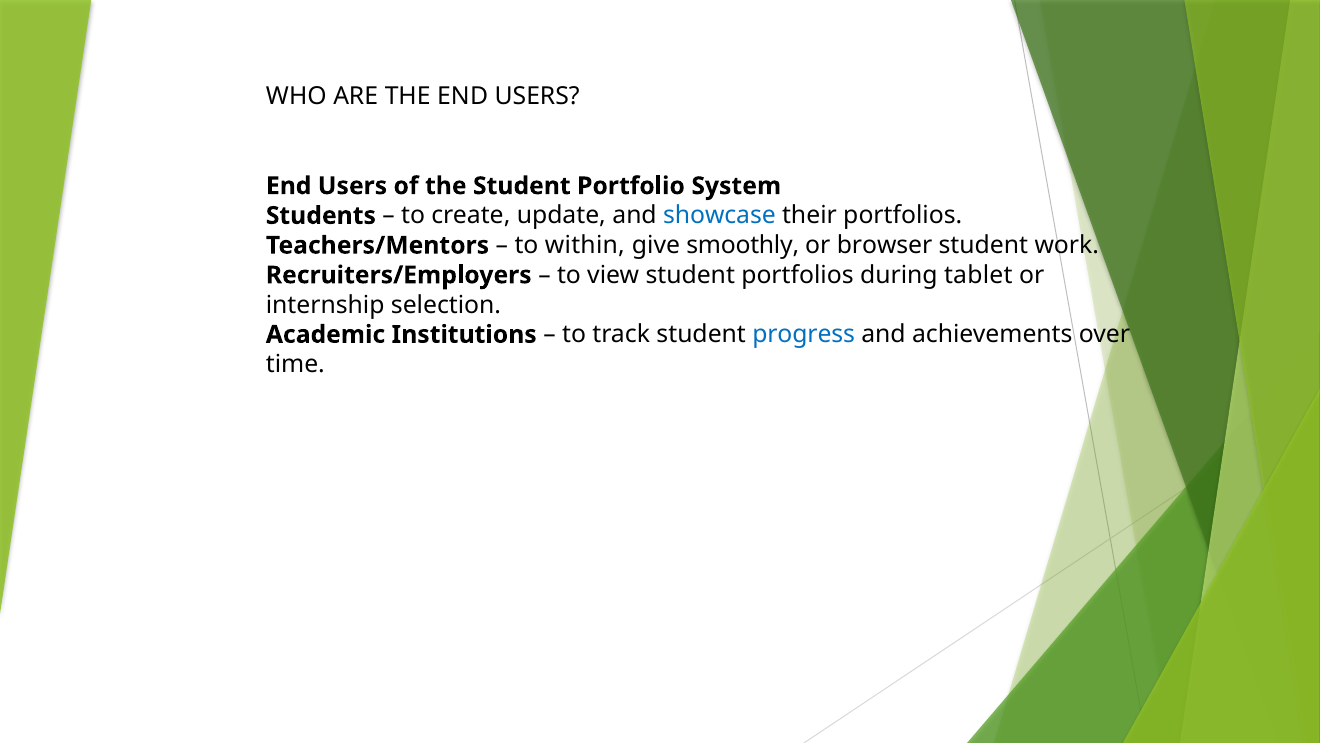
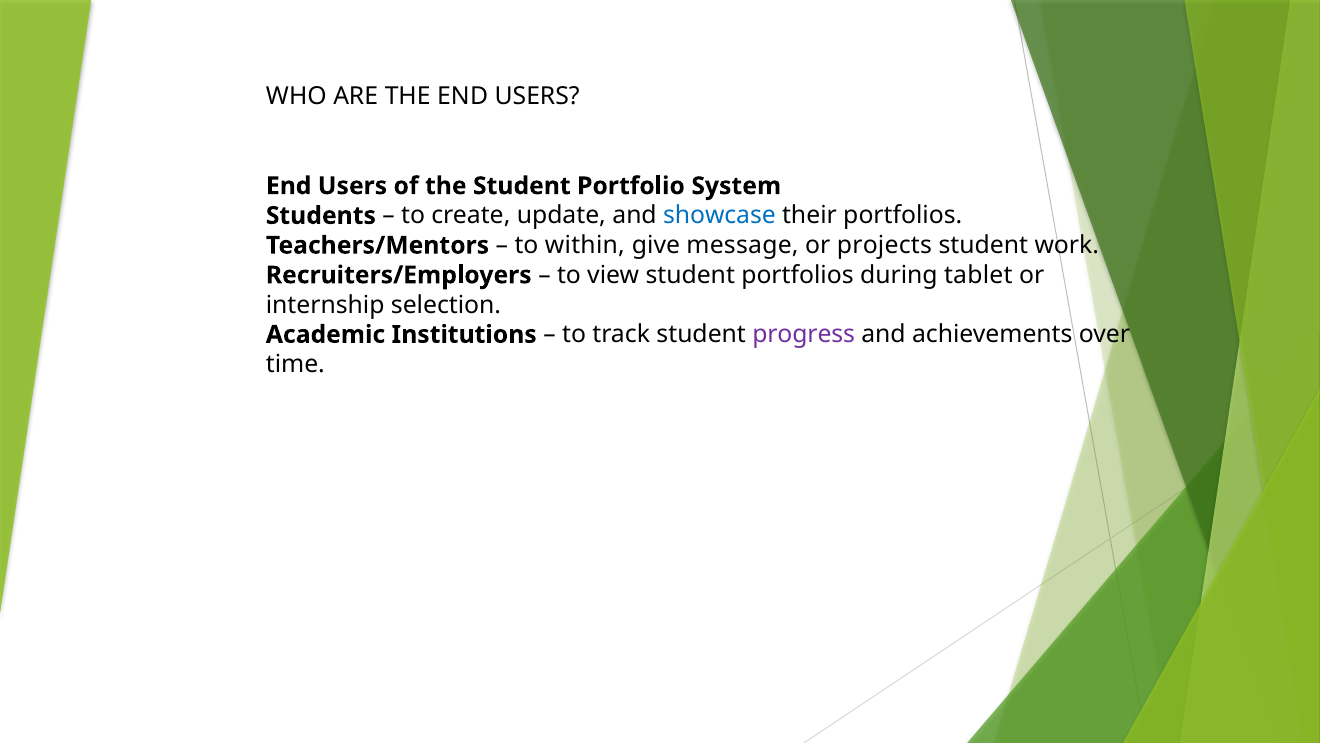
smoothly: smoothly -> message
browser: browser -> projects
progress colour: blue -> purple
